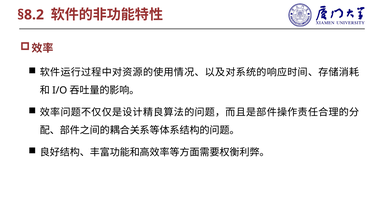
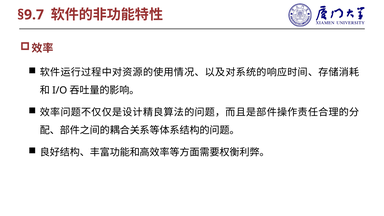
§8.2: §8.2 -> §9.7
